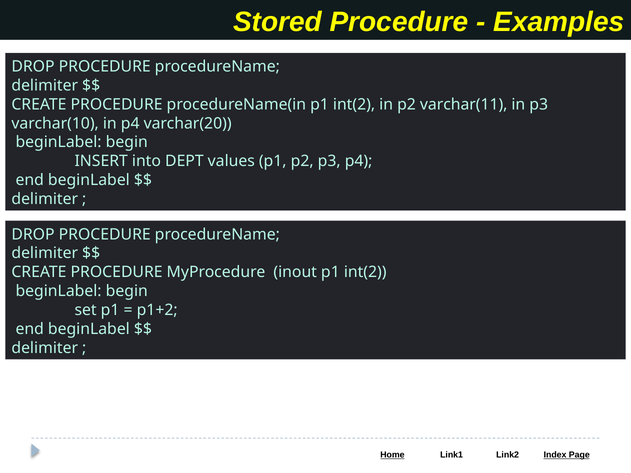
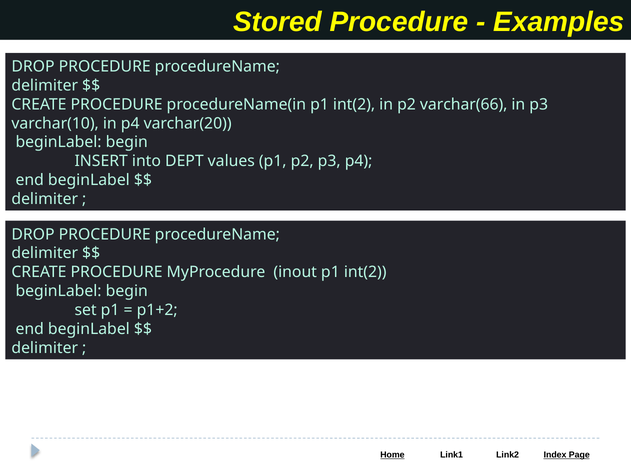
varchar(11: varchar(11 -> varchar(66
